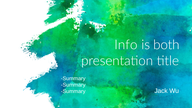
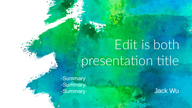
Info: Info -> Edit
